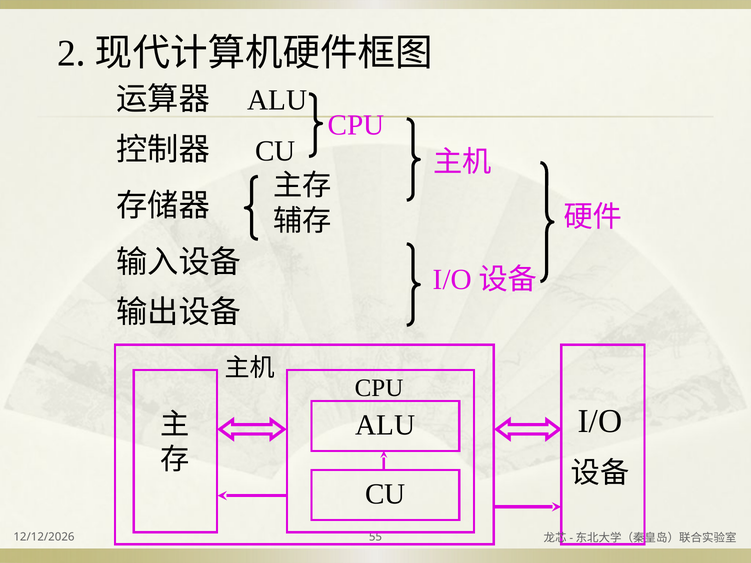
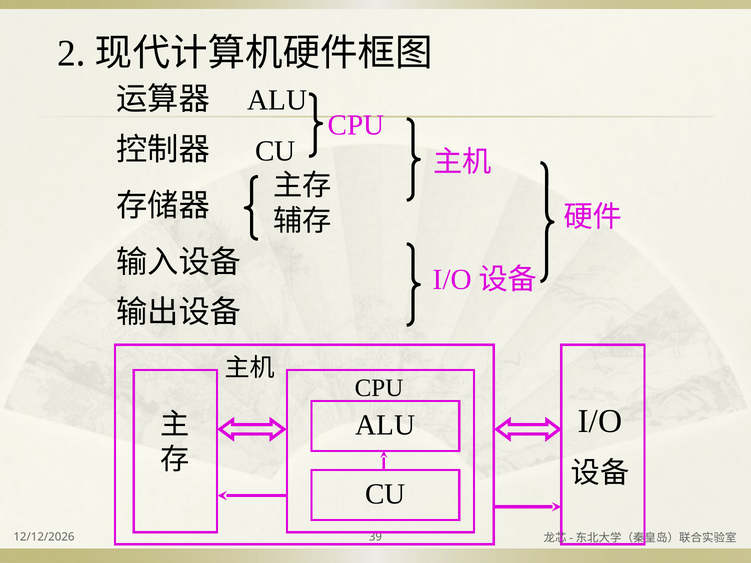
55: 55 -> 39
